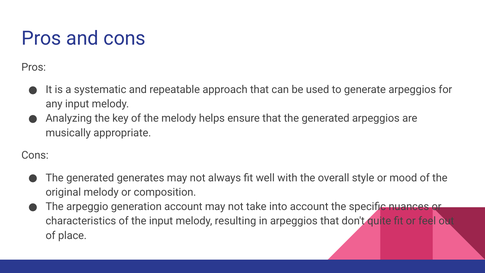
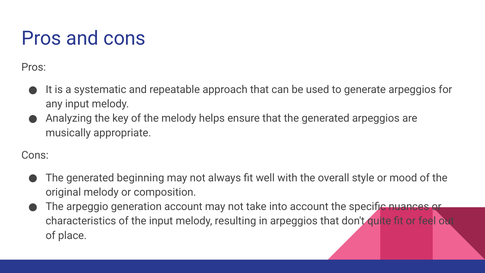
generates: generates -> beginning
